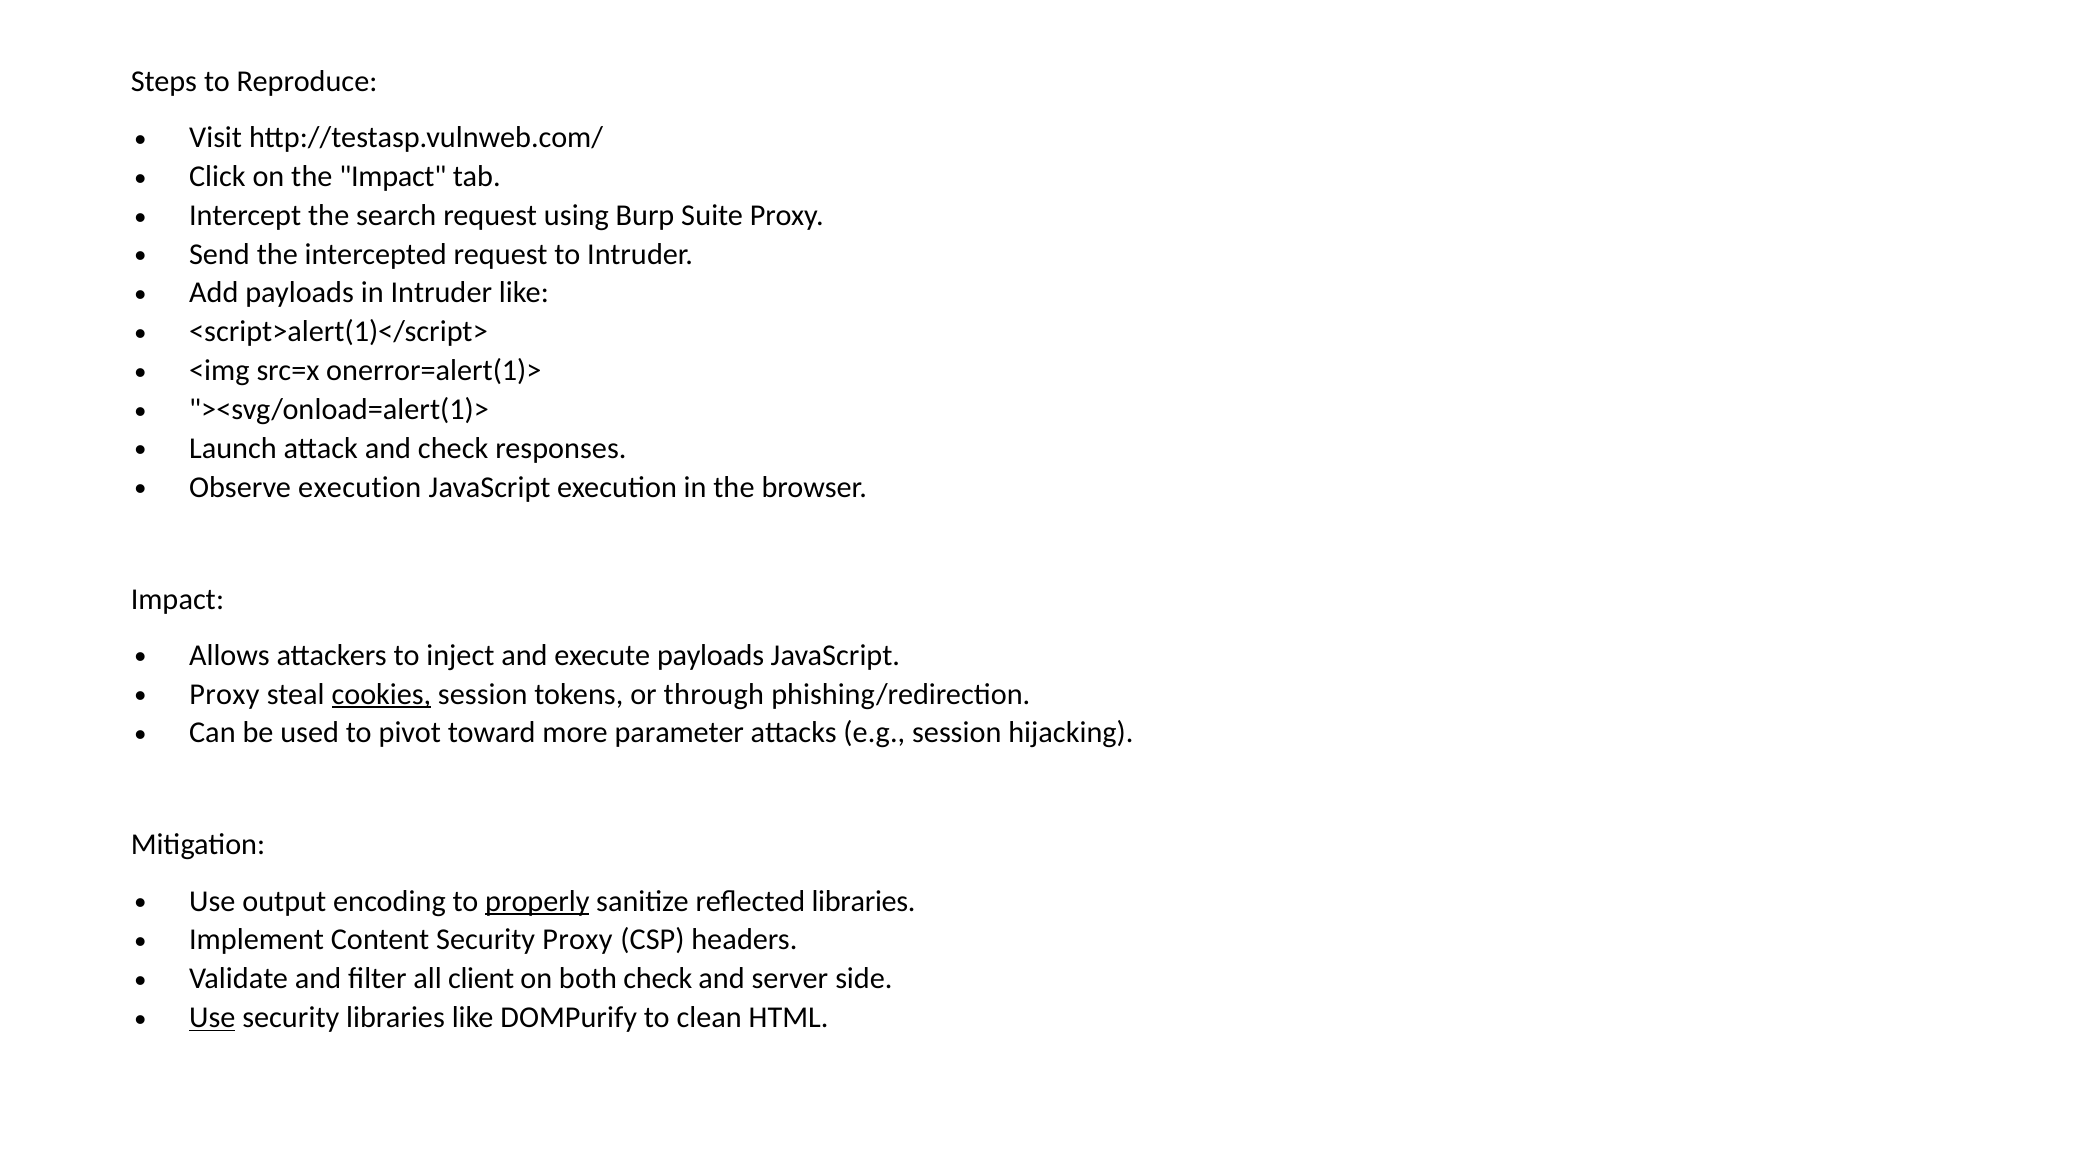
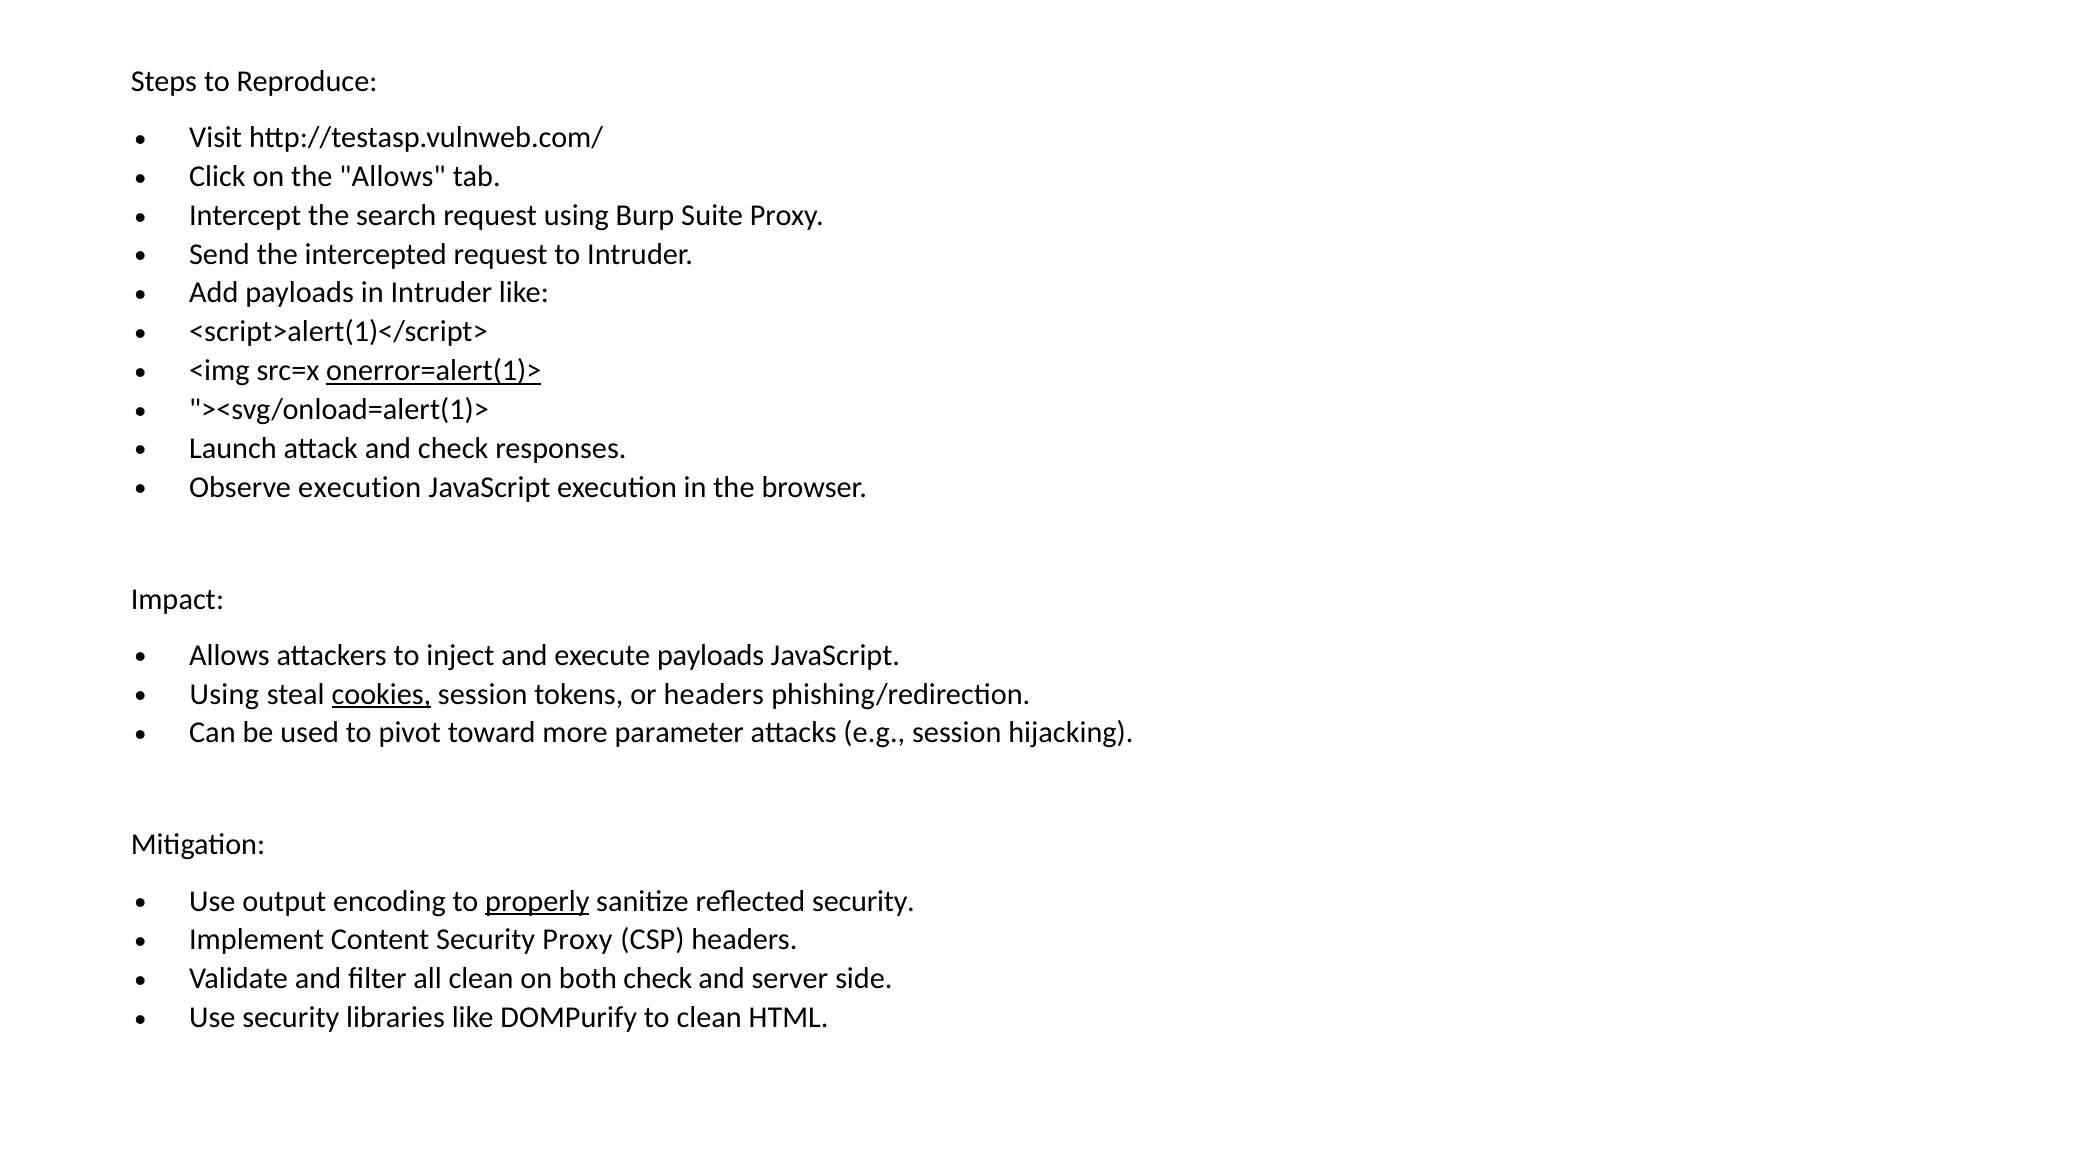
the Impact: Impact -> Allows
onerror=alert(1)> underline: none -> present
Proxy at (224, 694): Proxy -> Using
or through: through -> headers
reflected libraries: libraries -> security
all client: client -> clean
Use at (212, 1018) underline: present -> none
